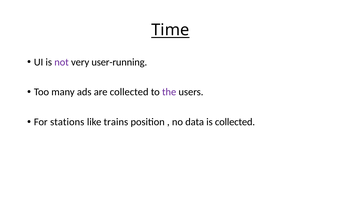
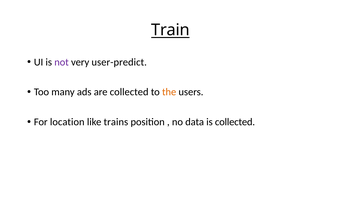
Time: Time -> Train
user-running: user-running -> user-predict
the colour: purple -> orange
stations: stations -> location
